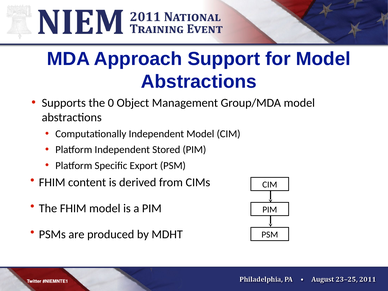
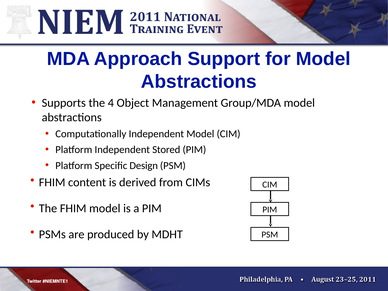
0: 0 -> 4
Export: Export -> Design
